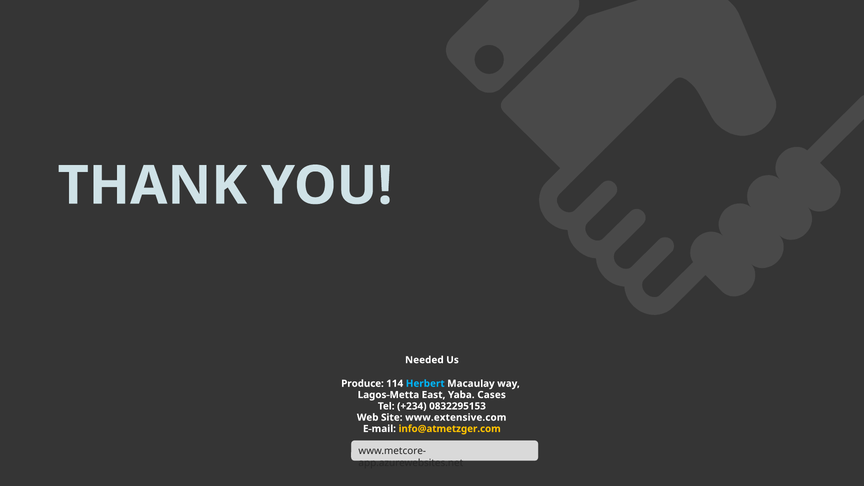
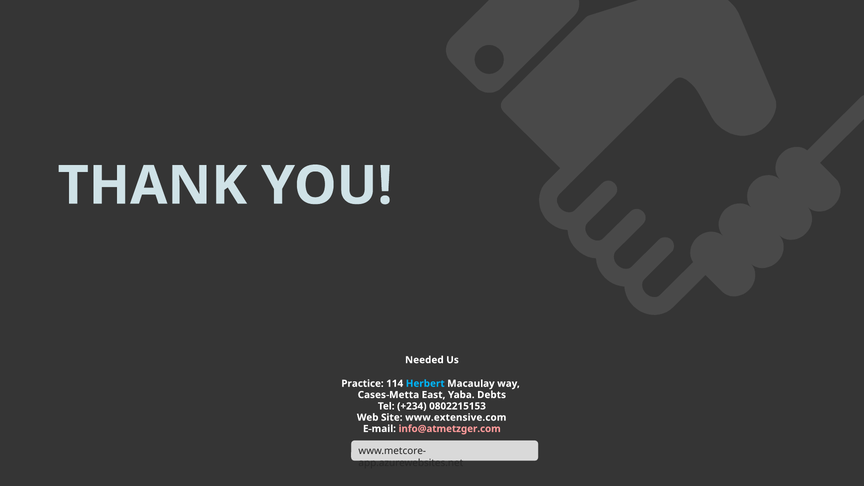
Produce: Produce -> Practice
Lagos-Metta: Lagos-Metta -> Cases-Metta
Cases: Cases -> Debts
0832295153: 0832295153 -> 0802215153
info@atmetzger.com colour: yellow -> pink
